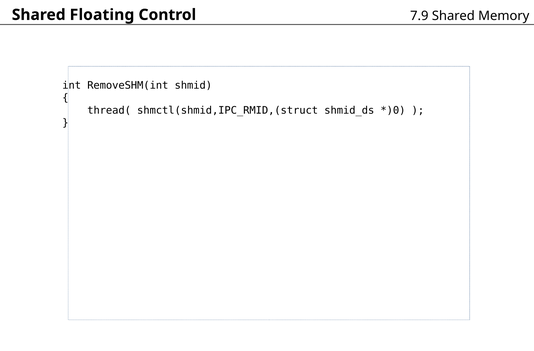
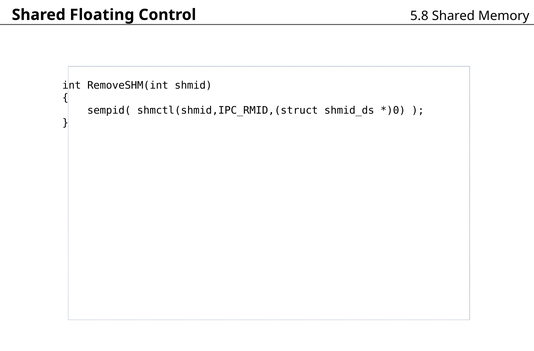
7.9: 7.9 -> 5.8
thread(: thread( -> sempid(
